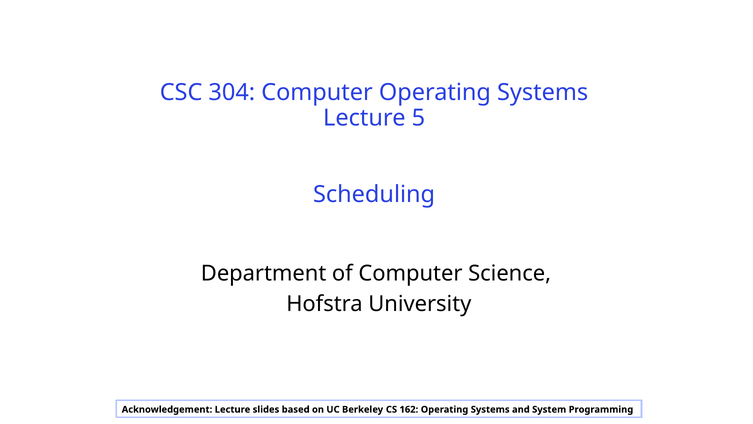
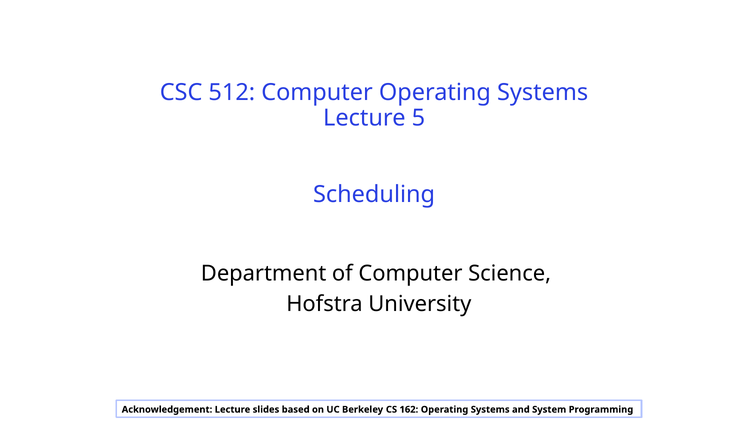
304: 304 -> 512
